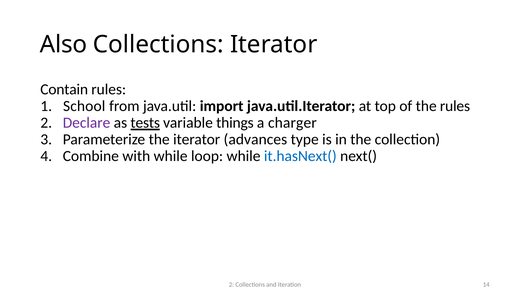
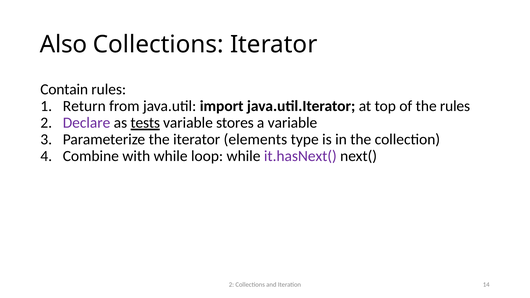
School: School -> Return
things: things -> stores
a charger: charger -> variable
advances: advances -> elements
it.hasNext( colour: blue -> purple
